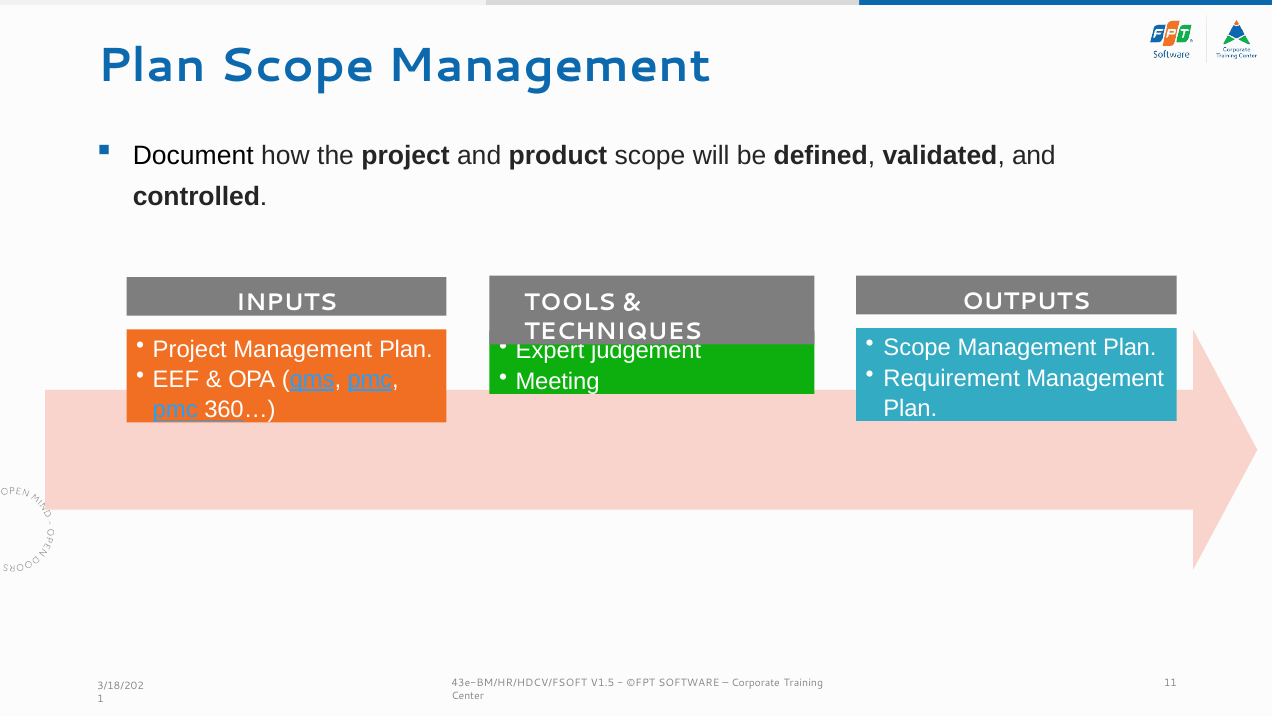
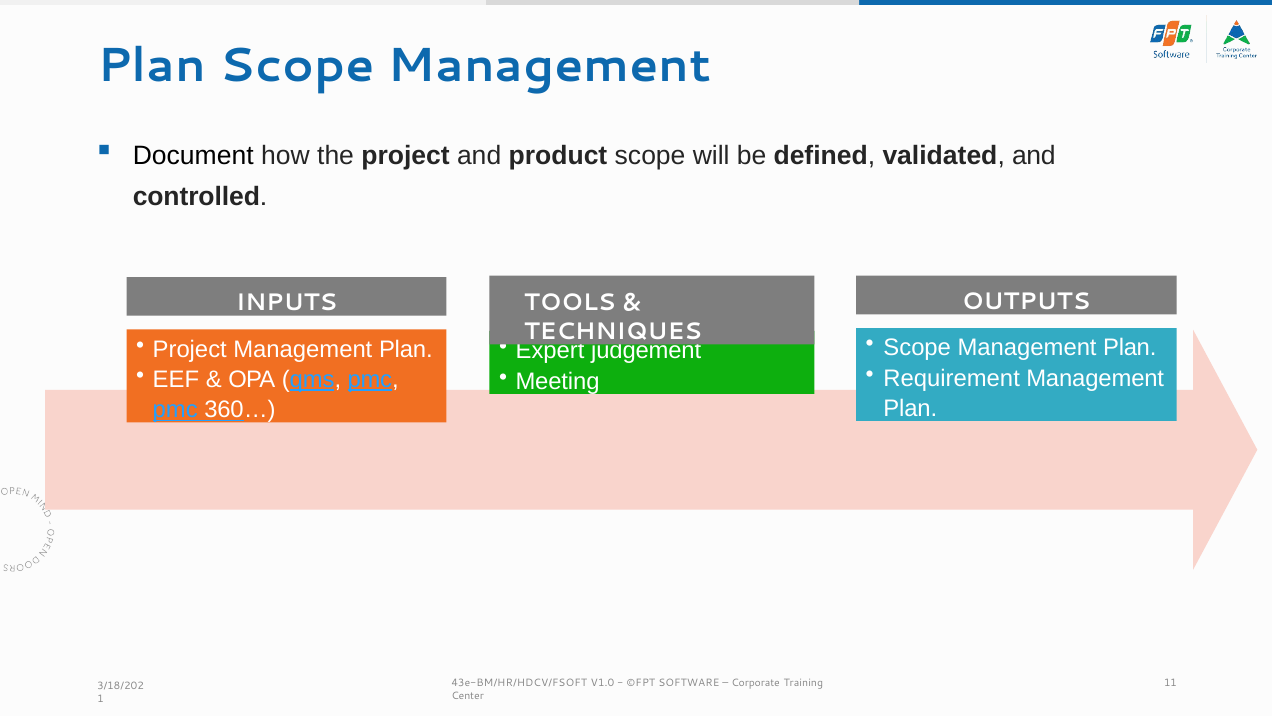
V1.5: V1.5 -> V1.0
